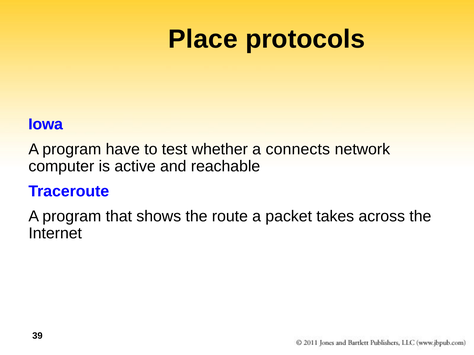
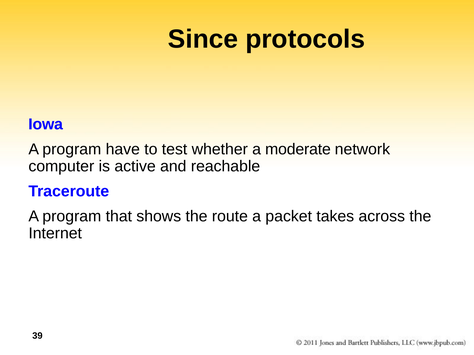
Place: Place -> Since
connects: connects -> moderate
